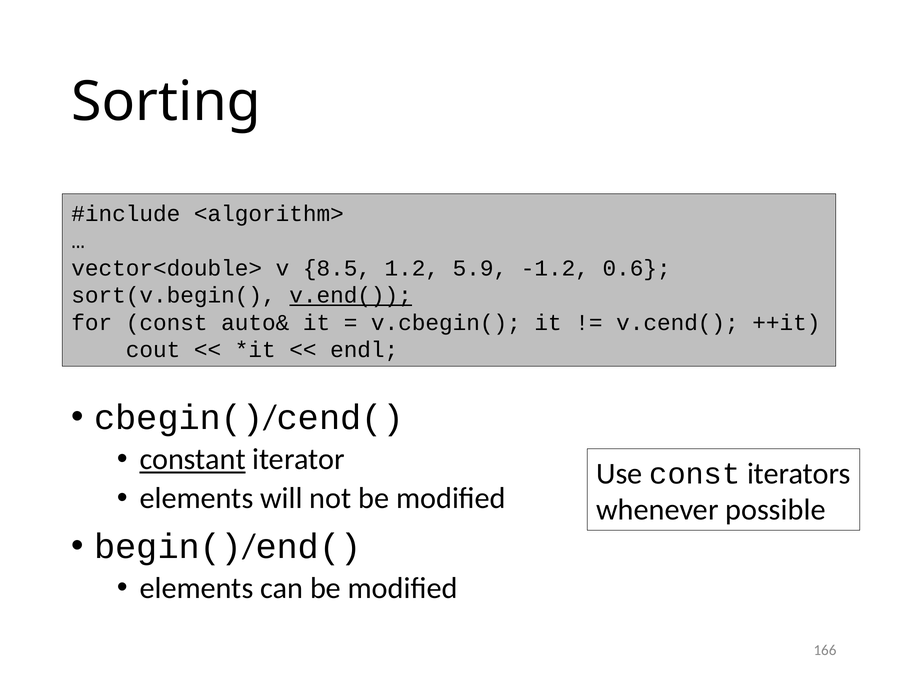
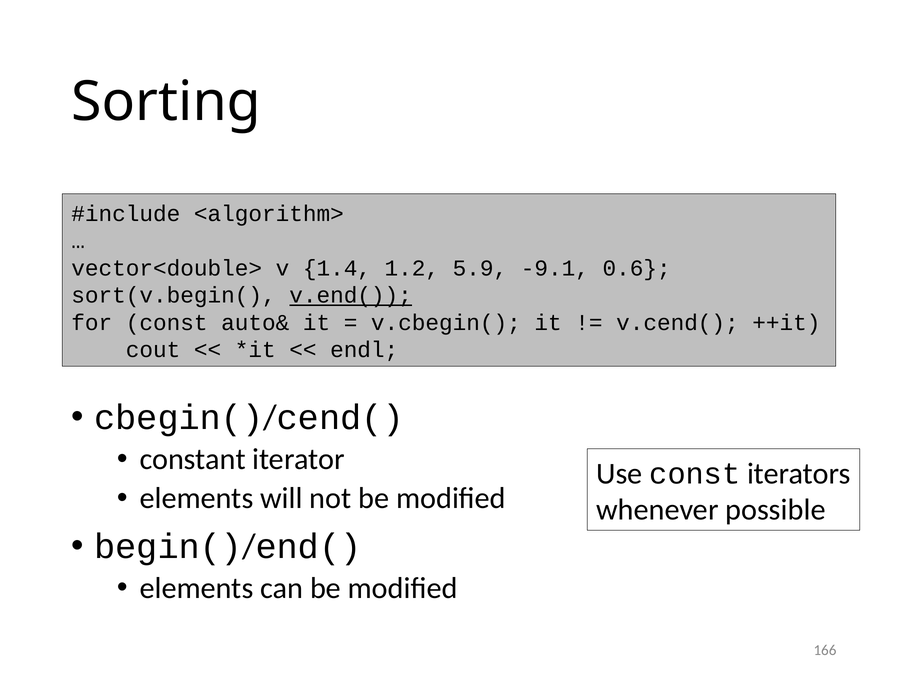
8.5: 8.5 -> 1.4
-1.2: -1.2 -> -9.1
constant underline: present -> none
